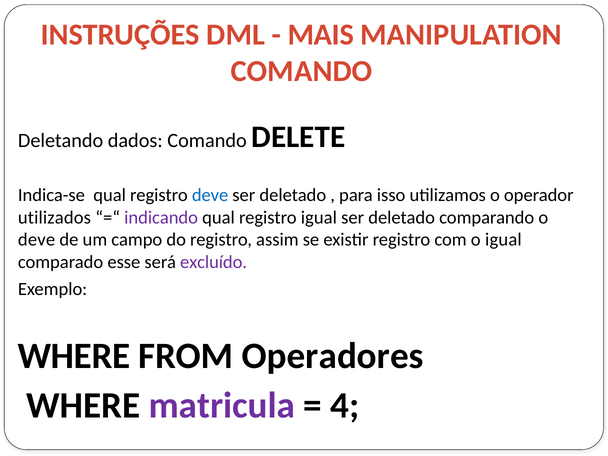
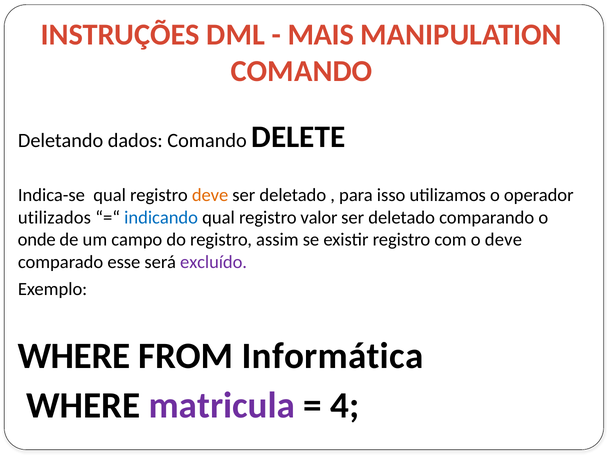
deve at (210, 195) colour: blue -> orange
indicando colour: purple -> blue
registro igual: igual -> valor
deve at (37, 240): deve -> onde
o igual: igual -> deve
Operadores: Operadores -> Informática
